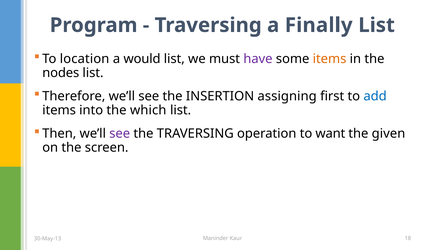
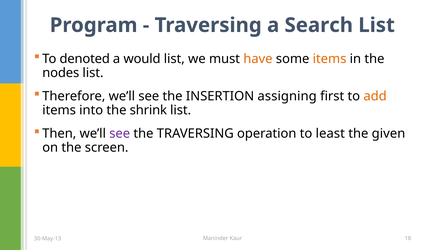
Finally: Finally -> Search
location: location -> denoted
have colour: purple -> orange
add colour: blue -> orange
which: which -> shrink
want: want -> least
